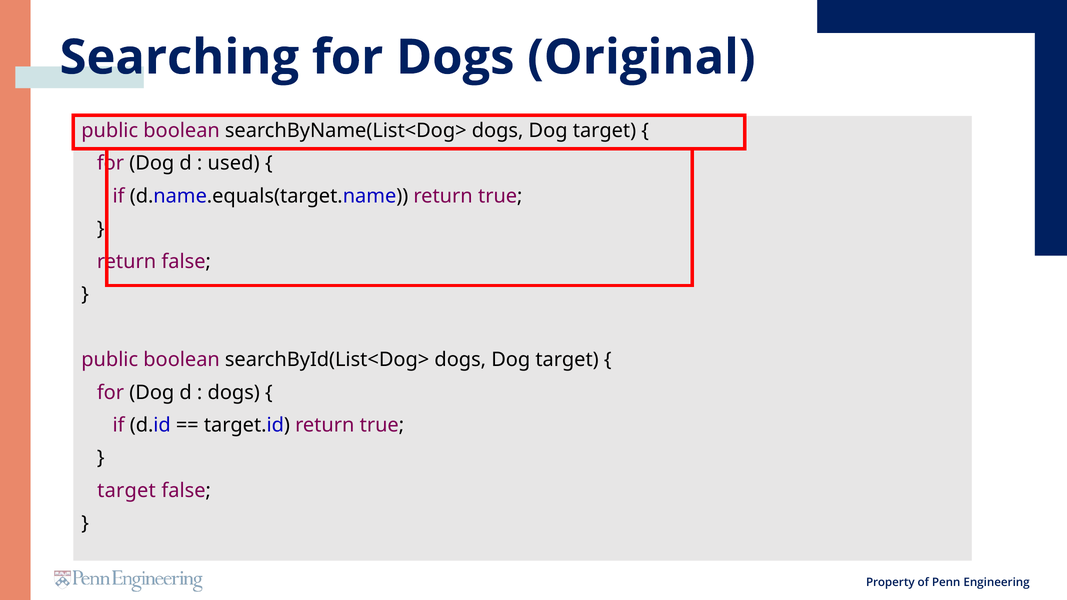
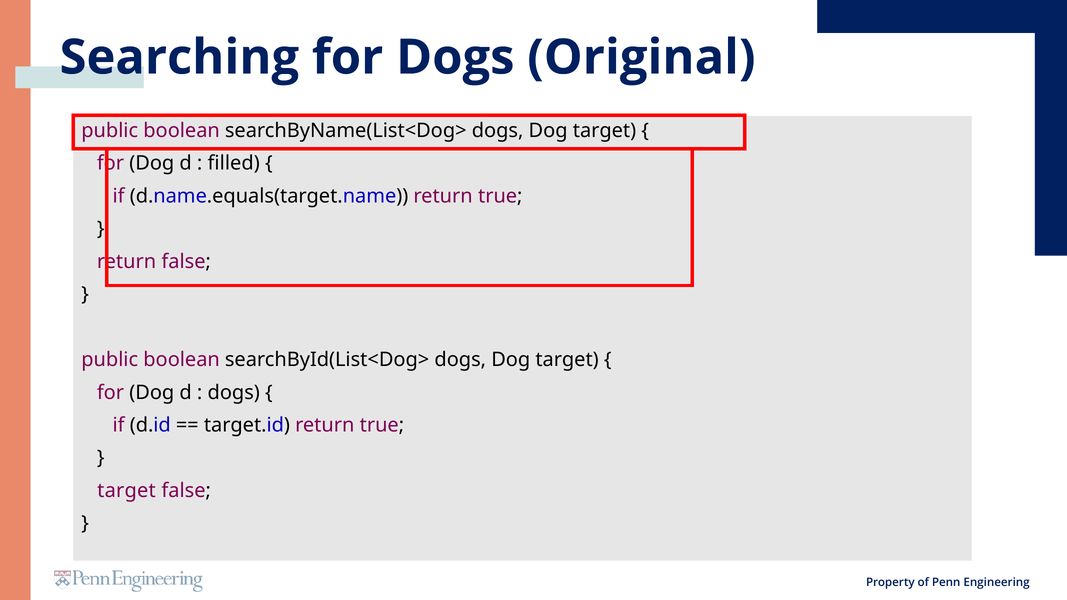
used: used -> filled
